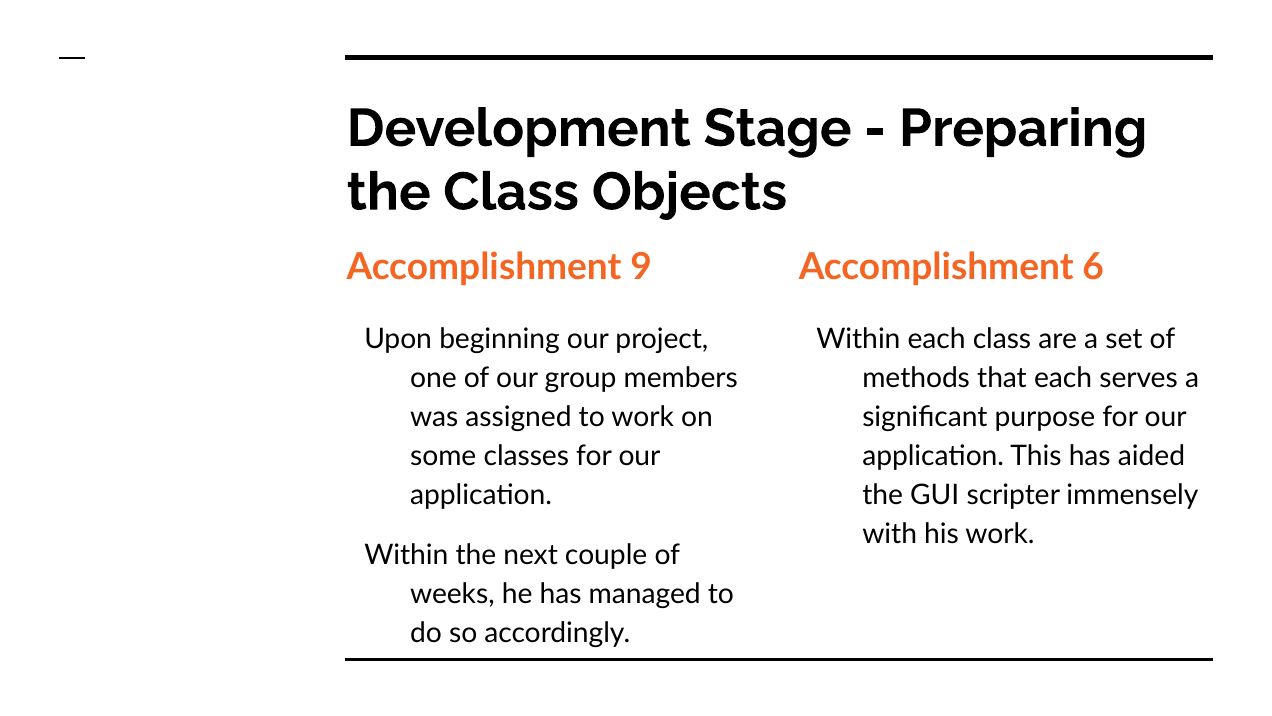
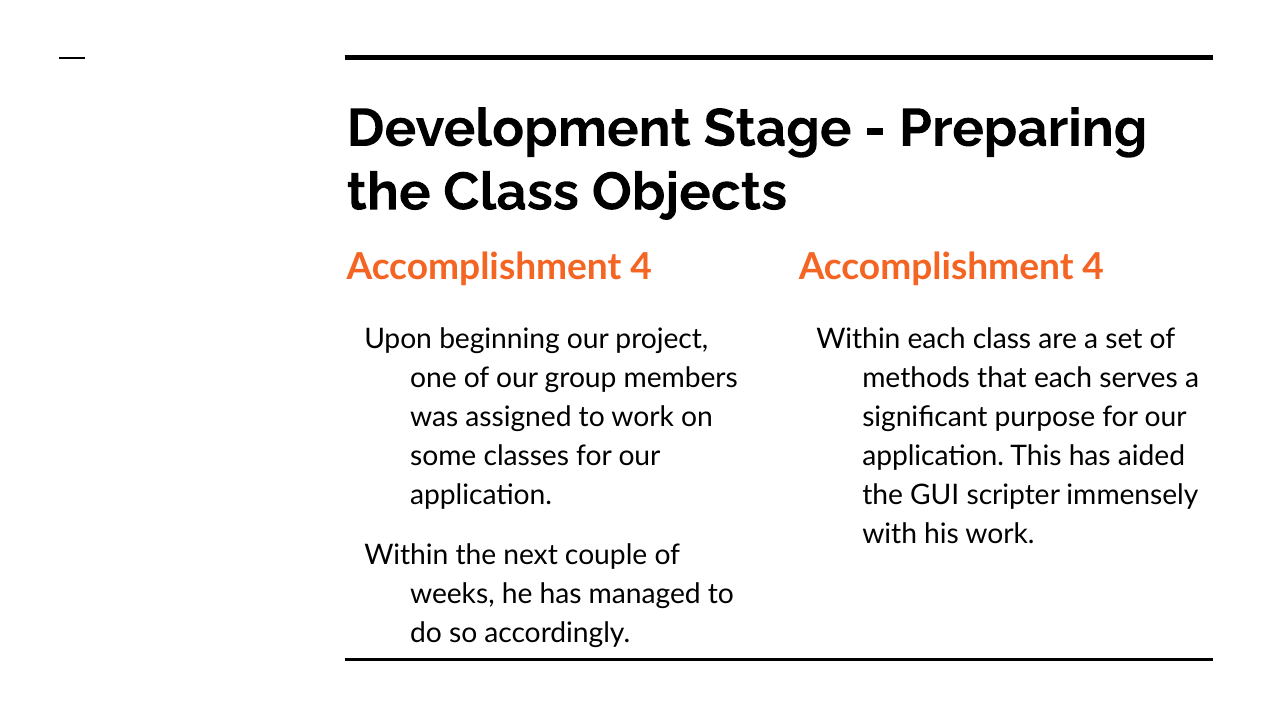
9 at (641, 267): 9 -> 4
6 at (1093, 267): 6 -> 4
